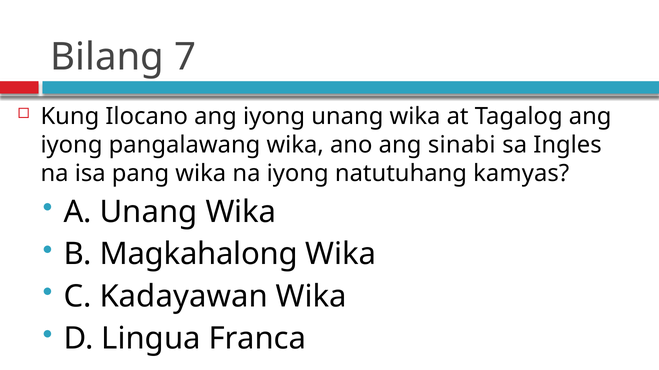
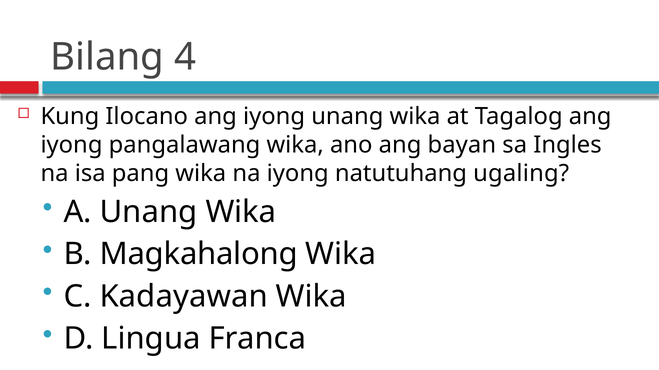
7: 7 -> 4
sinabi: sinabi -> bayan
kamyas: kamyas -> ugaling
